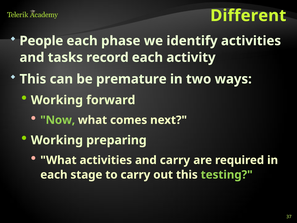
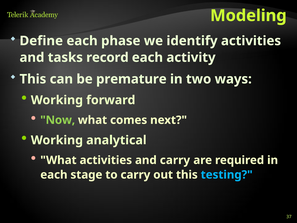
Different: Different -> Modeling
People: People -> Define
preparing: preparing -> analytical
testing colour: light green -> light blue
